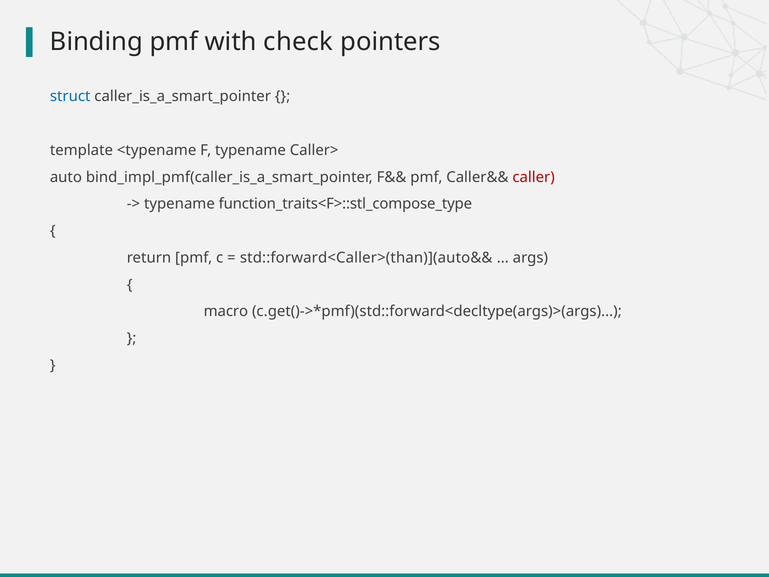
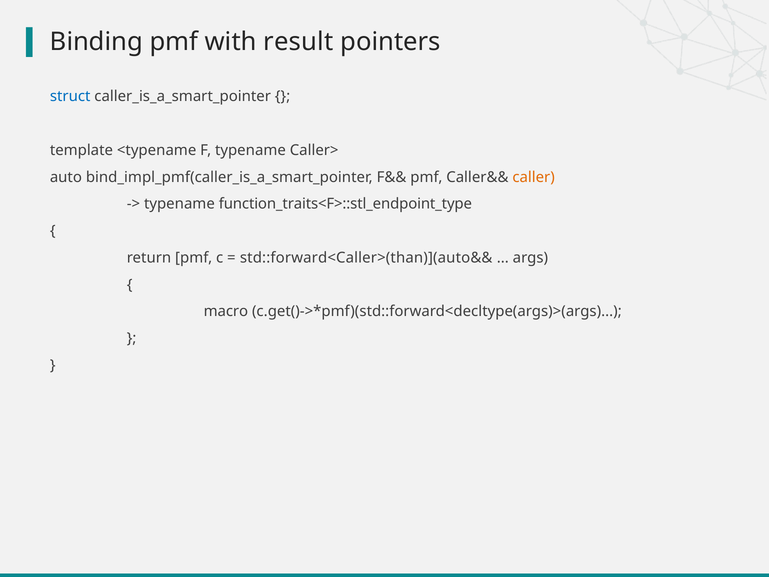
check: check -> result
caller colour: red -> orange
function_traits<F>::stl_compose_type: function_traits<F>::stl_compose_type -> function_traits<F>::stl_endpoint_type
